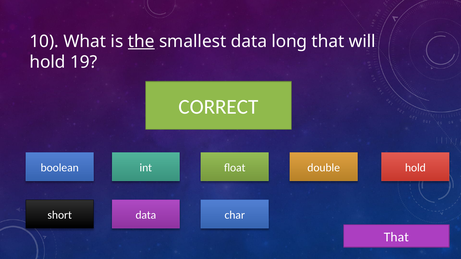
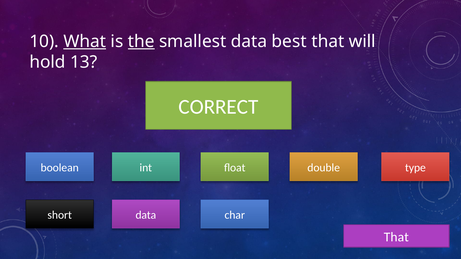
What underline: none -> present
long: long -> best
19: 19 -> 13
double hold: hold -> type
